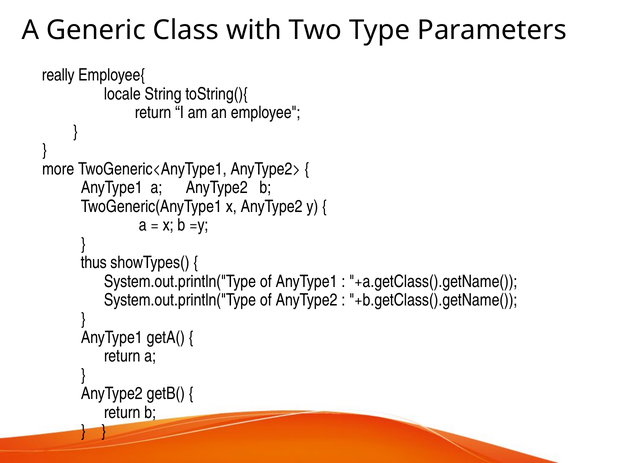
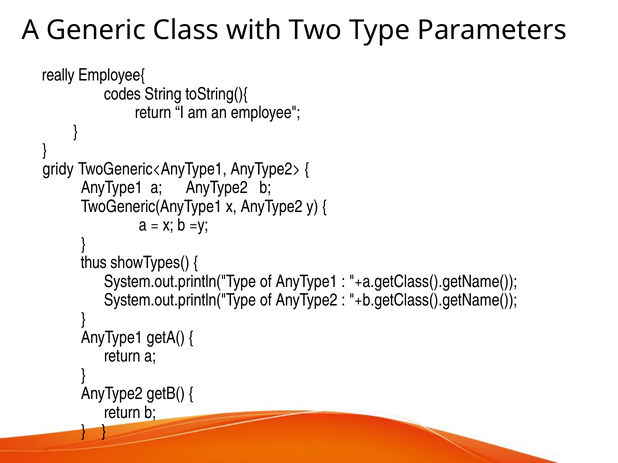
locale: locale -> codes
more: more -> gridy
